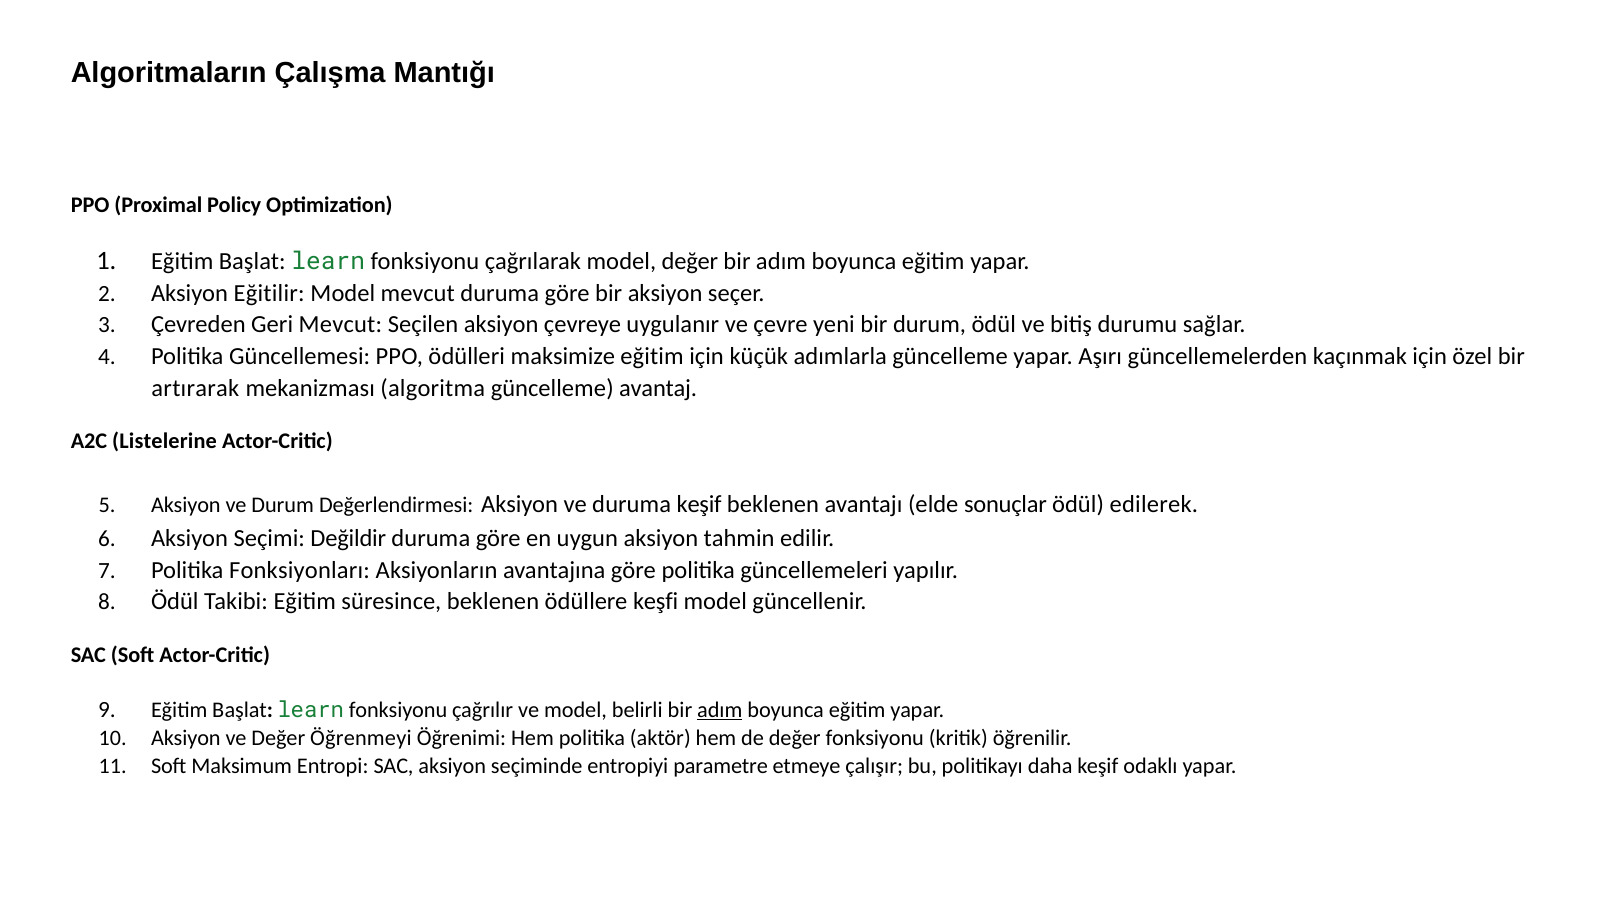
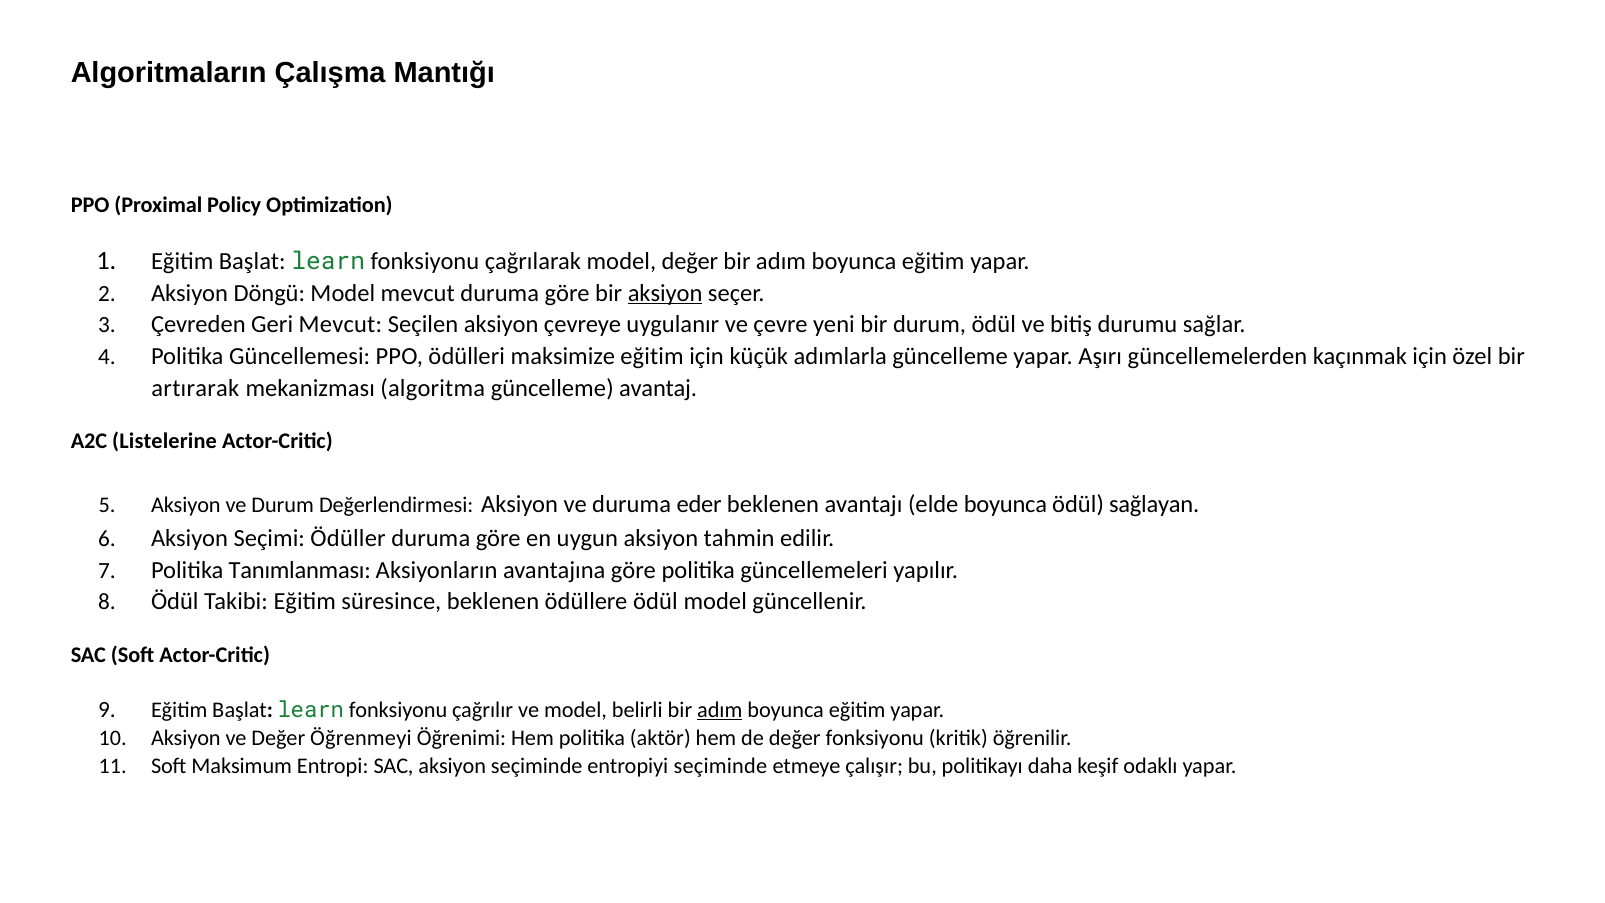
Eğitilir: Eğitilir -> Döngü
aksiyon at (665, 293) underline: none -> present
duruma keşif: keşif -> eder
elde sonuçlar: sonuçlar -> boyunca
edilerek: edilerek -> sağlayan
Değildir: Değildir -> Ödüller
Fonksiyonları: Fonksiyonları -> Tanımlanması
ödüllere keşfi: keşfi -> ödül
entropiyi parametre: parametre -> seçiminde
